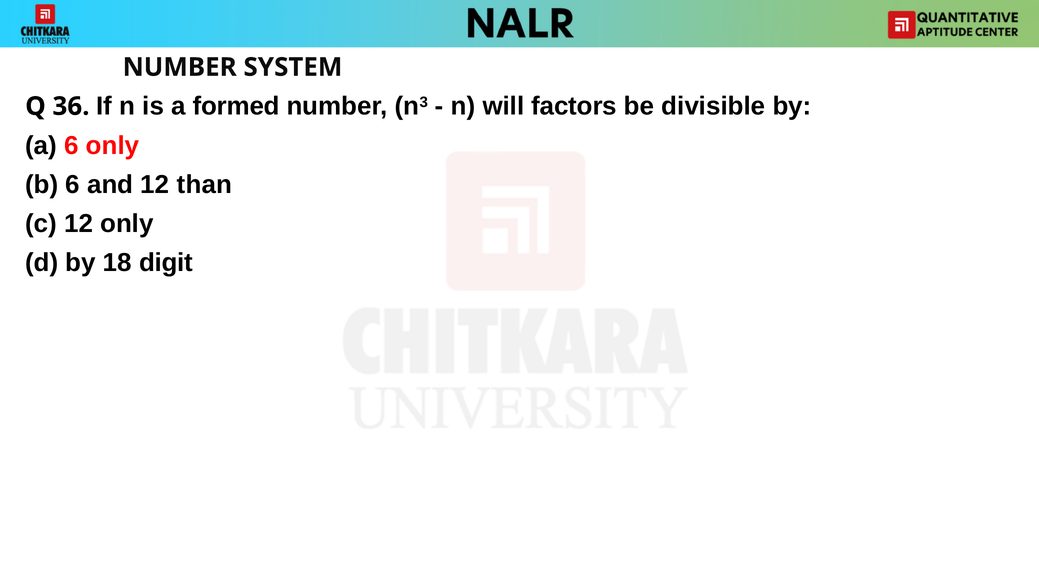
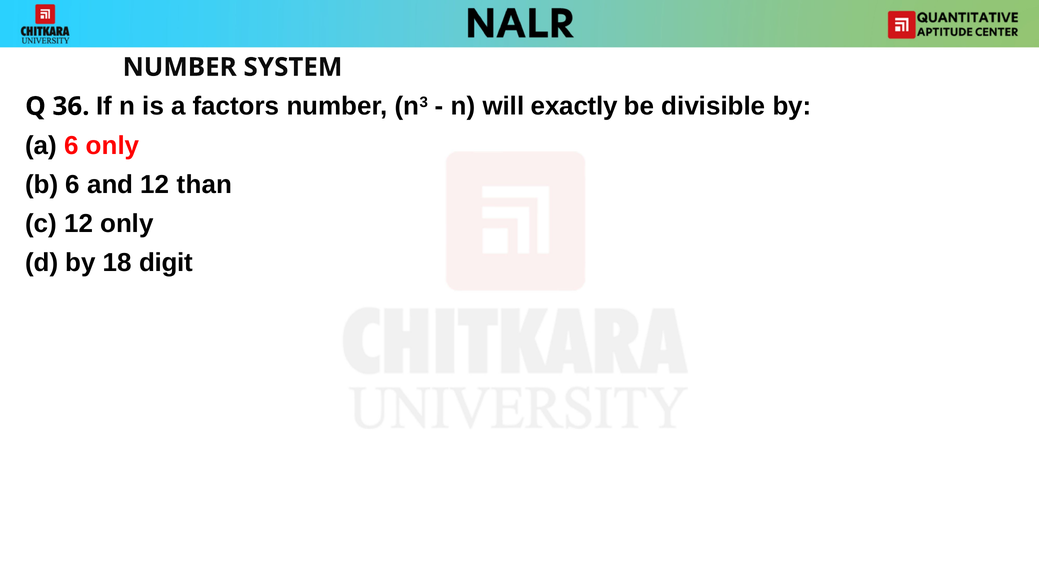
formed: formed -> factors
factors: factors -> exactly
